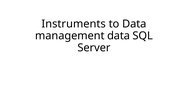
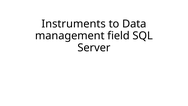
management data: data -> field
